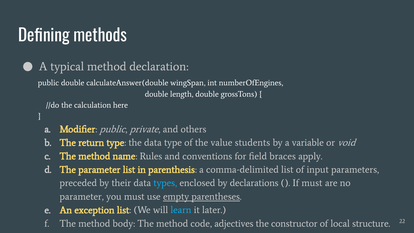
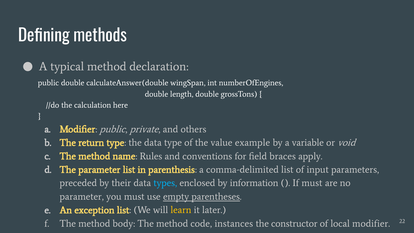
students: students -> example
declarations: declarations -> information
learn colour: light blue -> yellow
adjectives: adjectives -> instances
local structure: structure -> modifier
